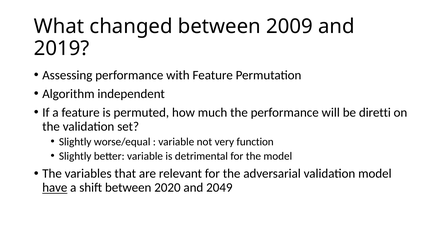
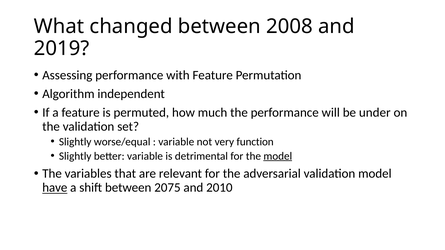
2009: 2009 -> 2008
diretti: diretti -> under
model at (278, 156) underline: none -> present
2020: 2020 -> 2075
2049: 2049 -> 2010
